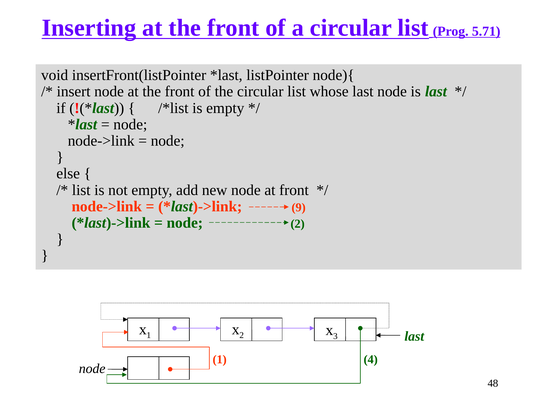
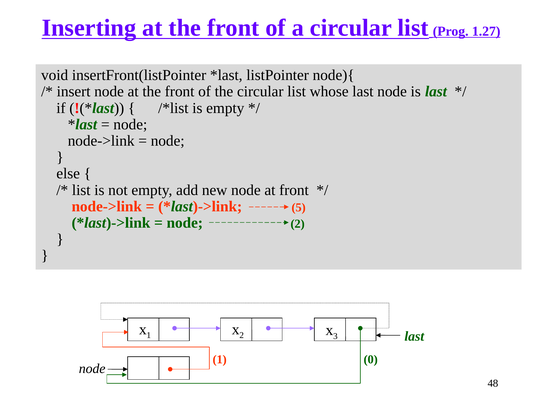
5.71: 5.71 -> 1.27
9: 9 -> 5
4: 4 -> 0
